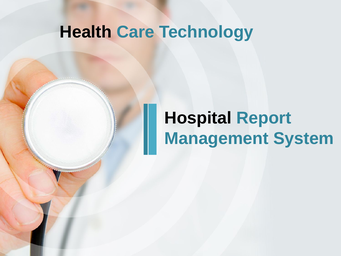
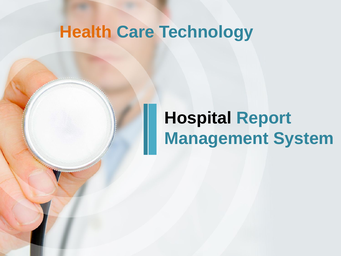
Health colour: black -> orange
